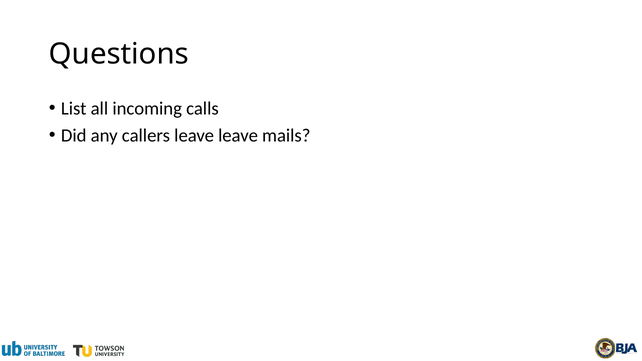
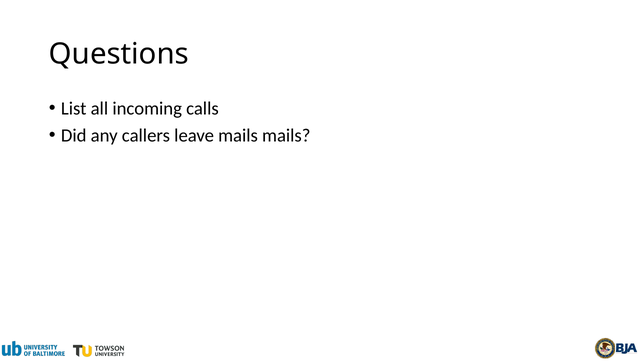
leave leave: leave -> mails
